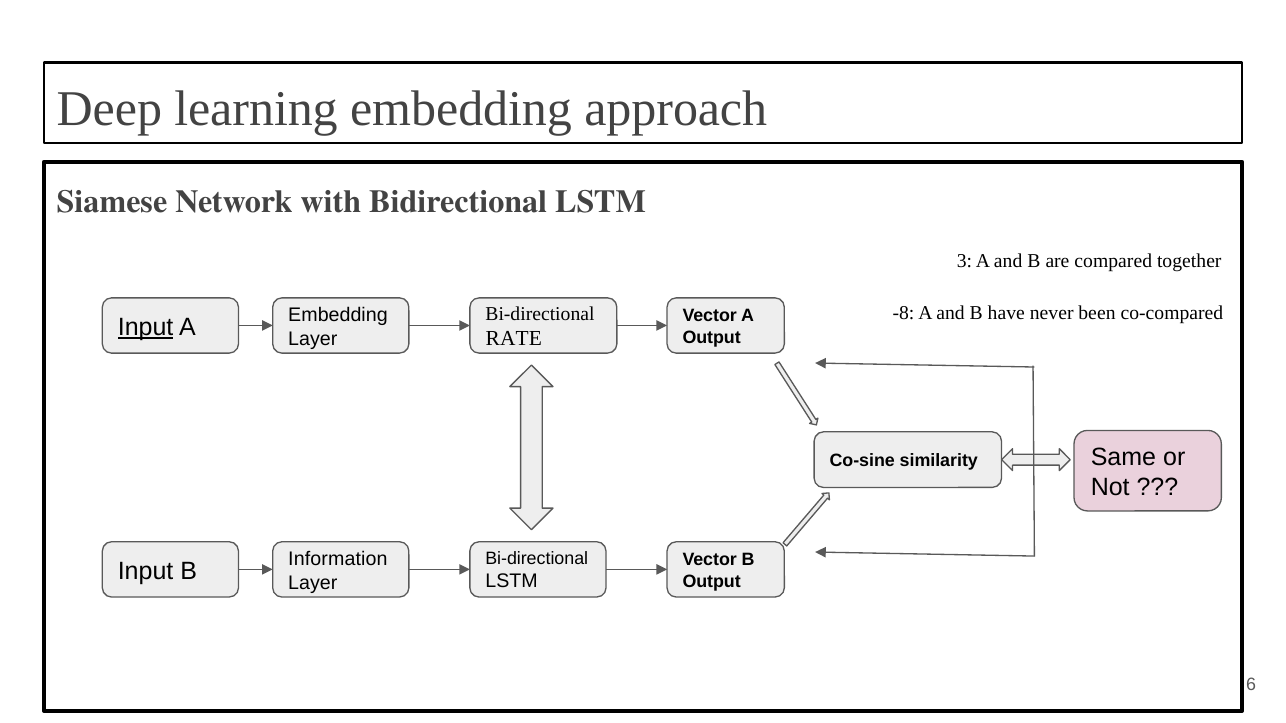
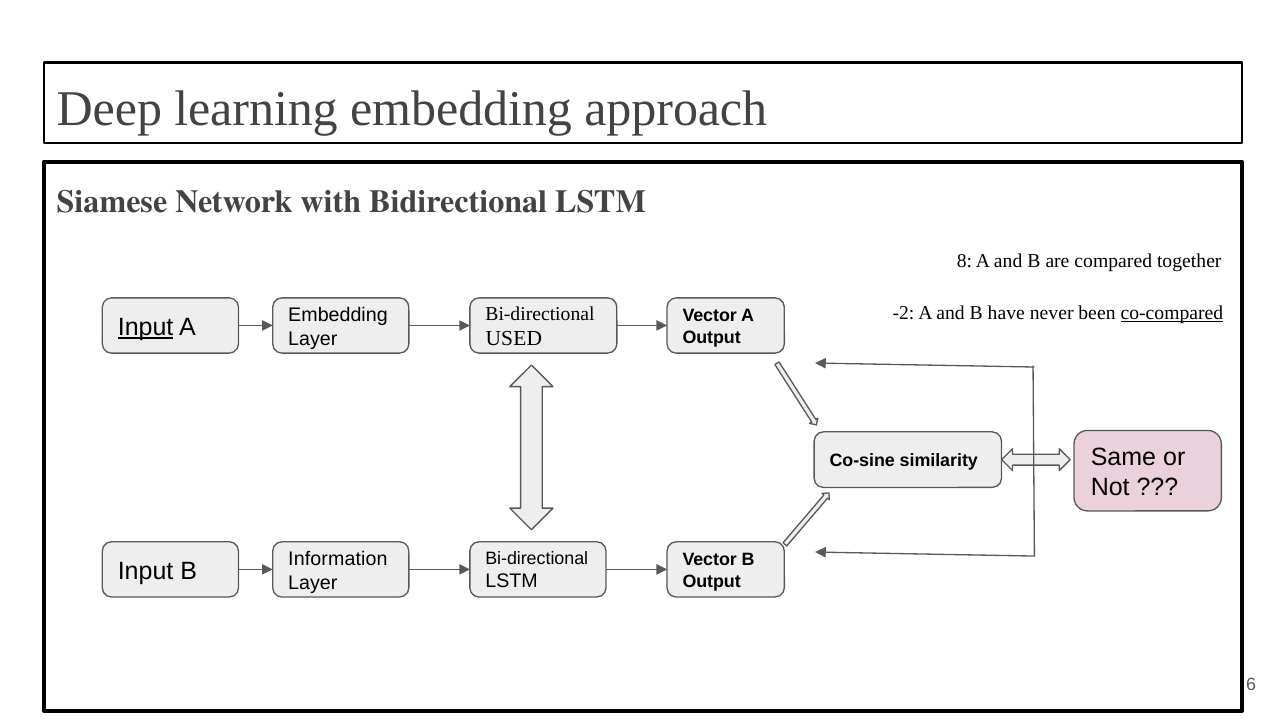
3: 3 -> 8
-8: -8 -> -2
co-compared underline: none -> present
RATE: RATE -> USED
